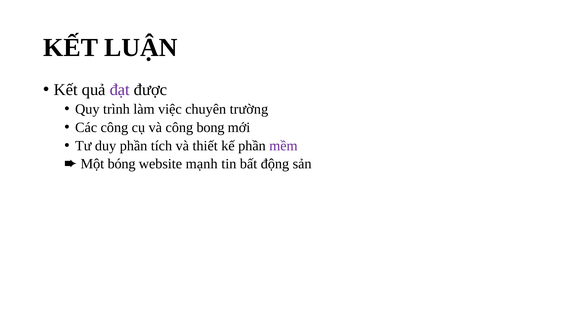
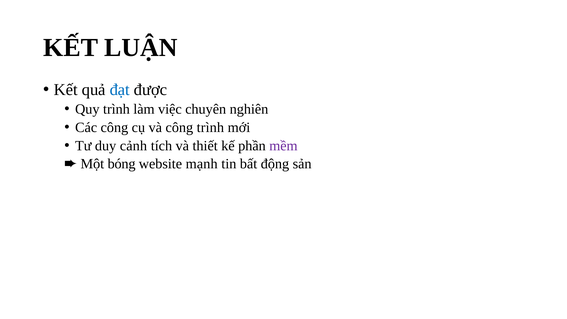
đạt colour: purple -> blue
trường: trường -> nghiên
công bong: bong -> trình
duy phần: phần -> cảnh
